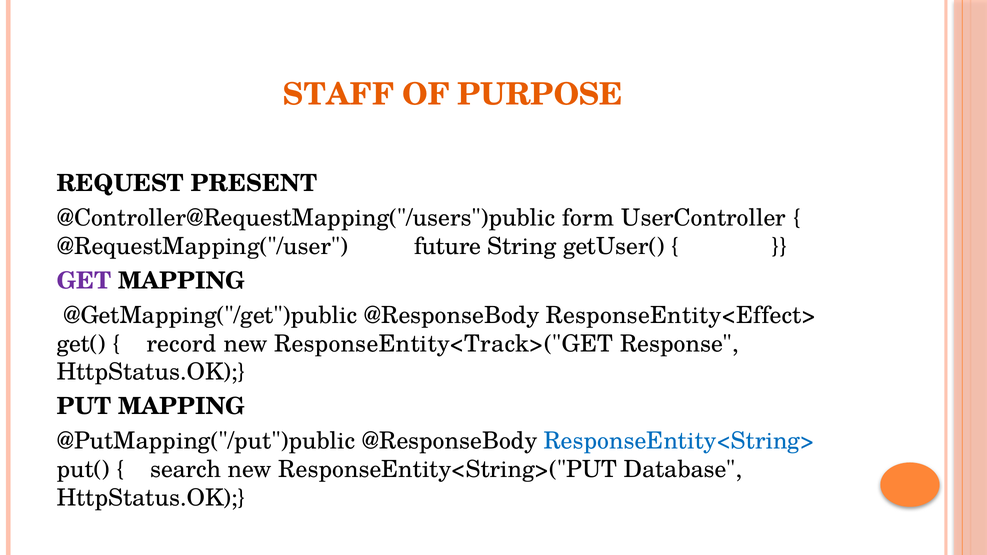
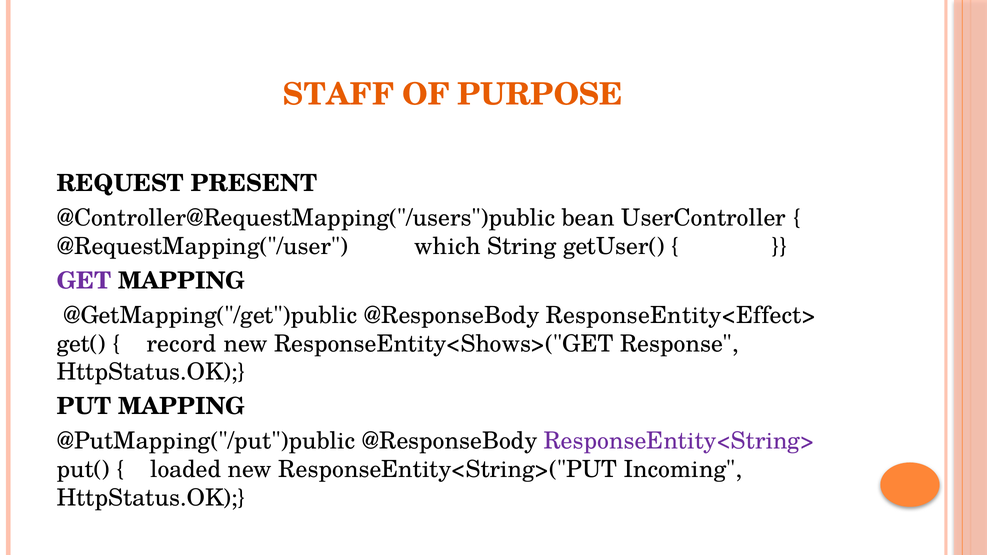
form: form -> bean
future: future -> which
ResponseEntity<Track>("GET: ResponseEntity<Track>("GET -> ResponseEntity<Shows>("GET
ResponseEntity<String> colour: blue -> purple
search: search -> loaded
Database: Database -> Incoming
